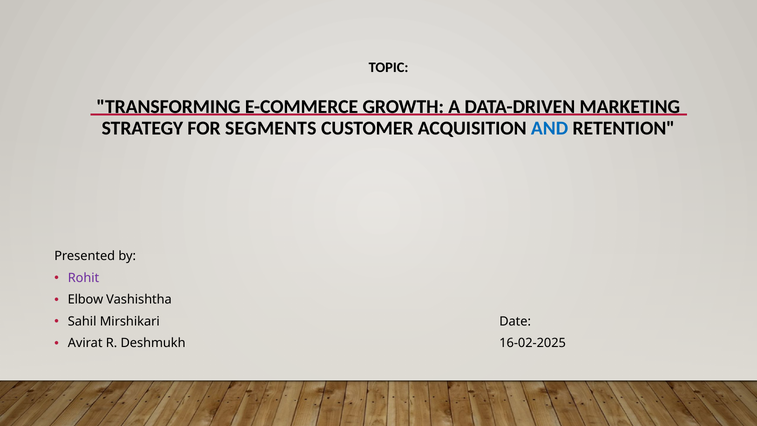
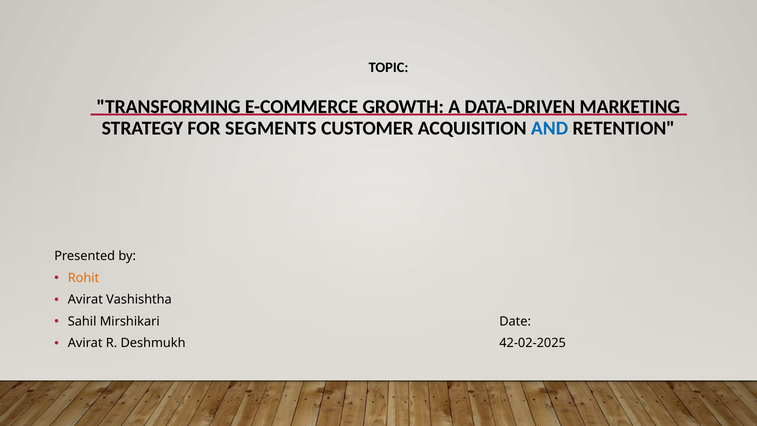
Rohit colour: purple -> orange
Elbow at (85, 300): Elbow -> Avirat
16-02-2025: 16-02-2025 -> 42-02-2025
